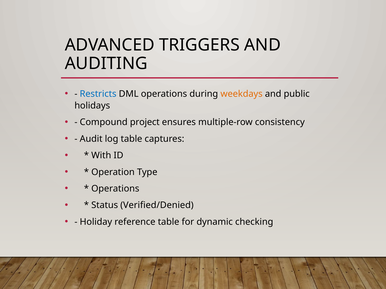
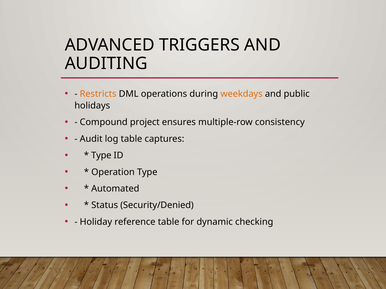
Restricts colour: blue -> orange
With at (101, 156): With -> Type
Operations at (115, 189): Operations -> Automated
Verified/Denied: Verified/Denied -> Security/Denied
